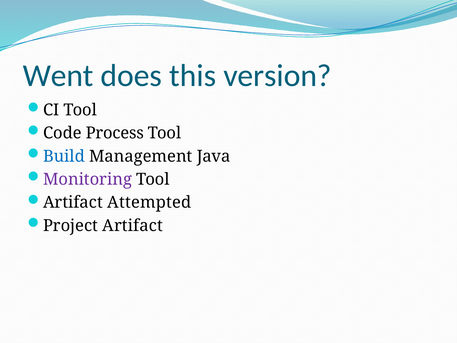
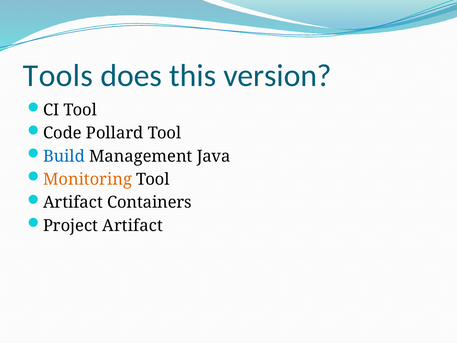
Went: Went -> Tools
Process: Process -> Pollard
Monitoring colour: purple -> orange
Attempted: Attempted -> Containers
